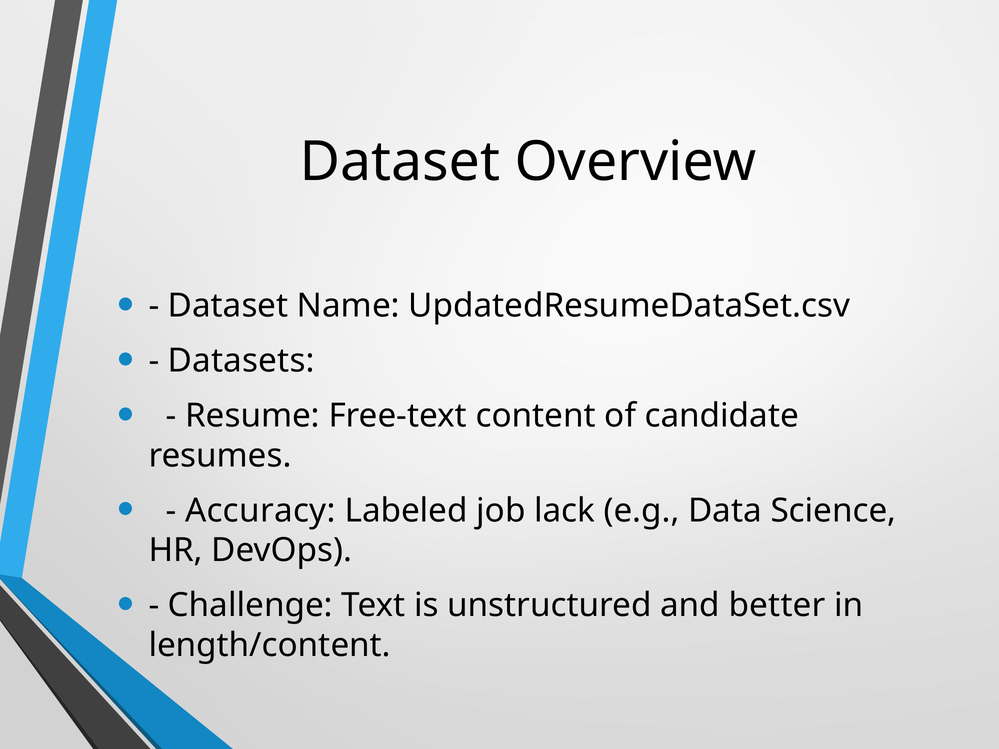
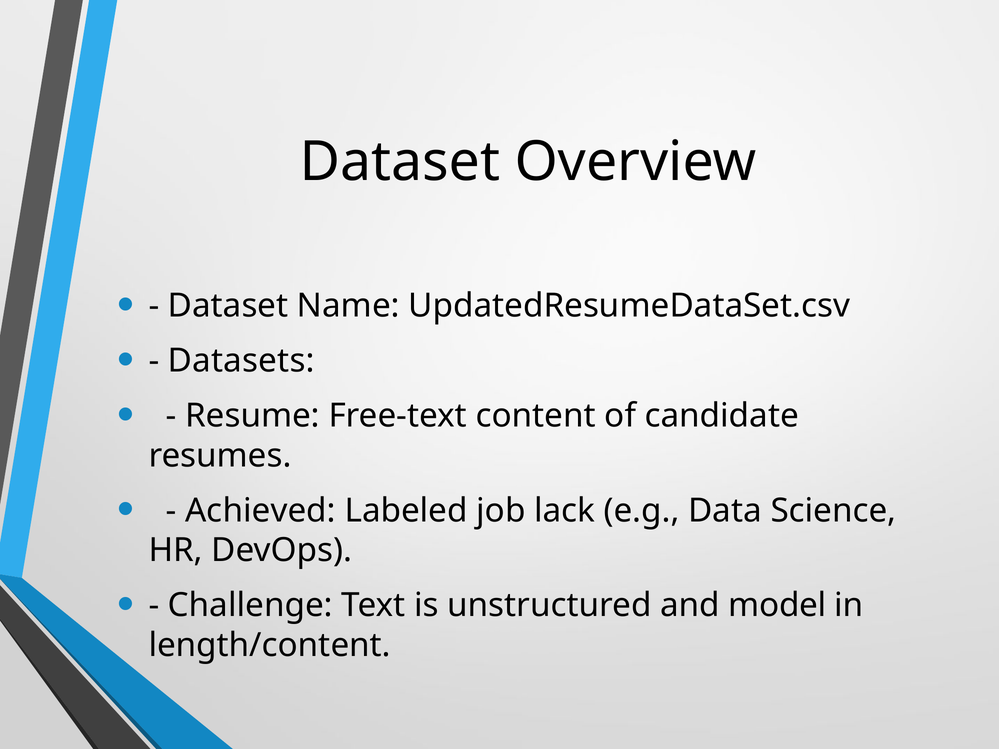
Accuracy: Accuracy -> Achieved
better: better -> model
